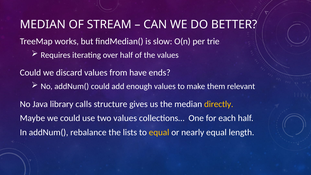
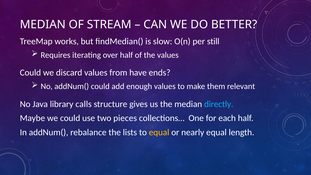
trie: trie -> still
directly colour: yellow -> light blue
two values: values -> pieces
